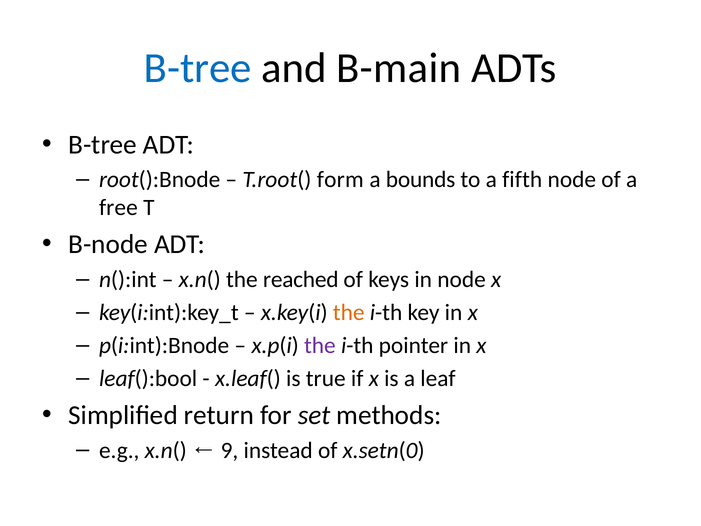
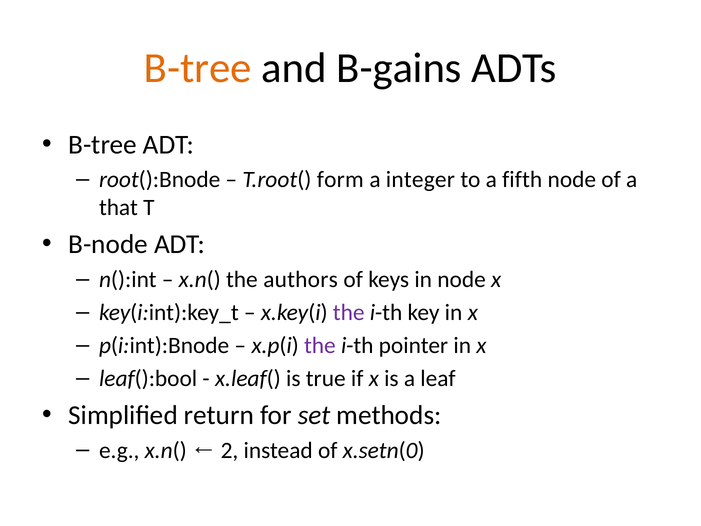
B-tree at (198, 68) colour: blue -> orange
B-main: B-main -> B-gains
bounds: bounds -> integer
free: free -> that
reached: reached -> authors
the at (349, 312) colour: orange -> purple
9: 9 -> 2
